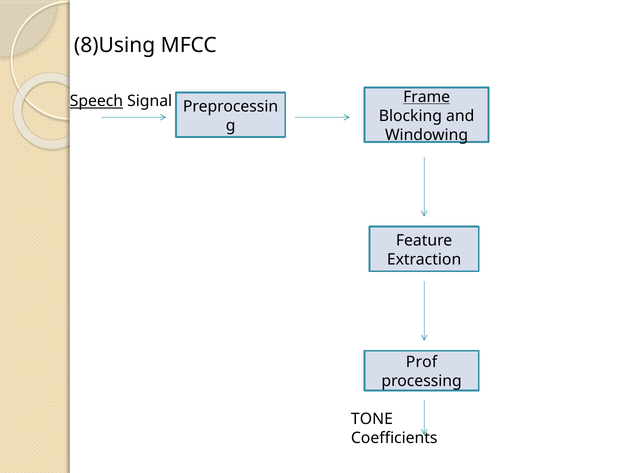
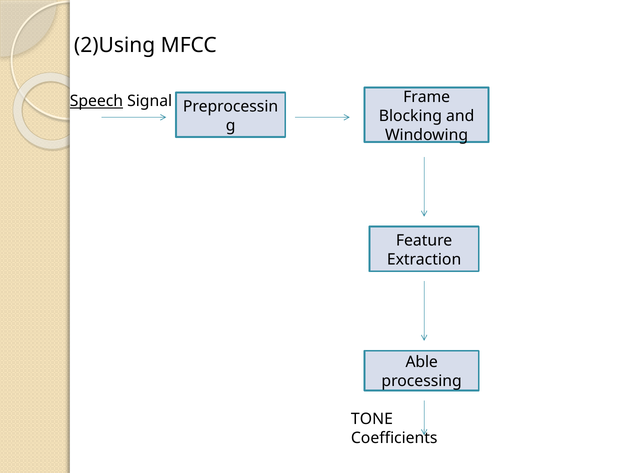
8)Using: 8)Using -> 2)Using
Frame underline: present -> none
Prof: Prof -> Able
